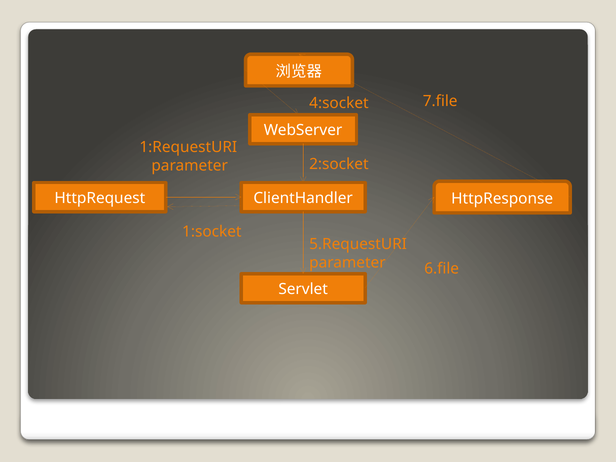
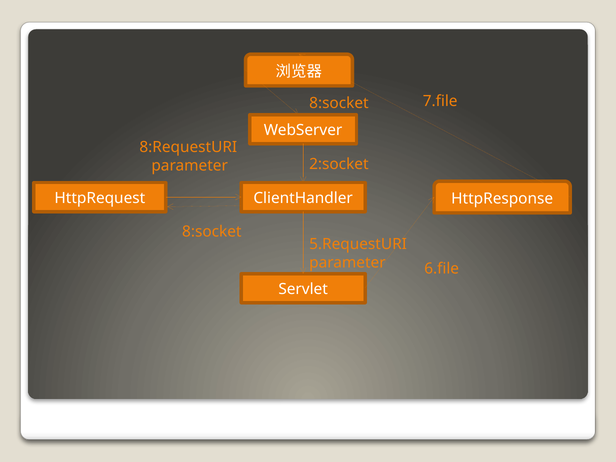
4:socket at (339, 103): 4:socket -> 8:socket
1:RequestURI: 1:RequestURI -> 8:RequestURI
1:socket at (212, 232): 1:socket -> 8:socket
